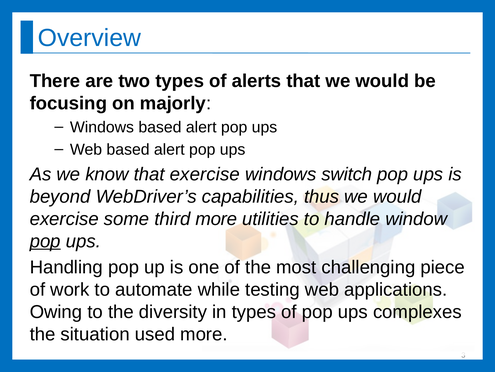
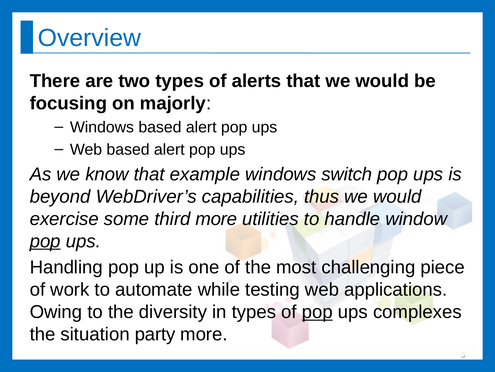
that exercise: exercise -> example
pop at (317, 312) underline: none -> present
used: used -> party
